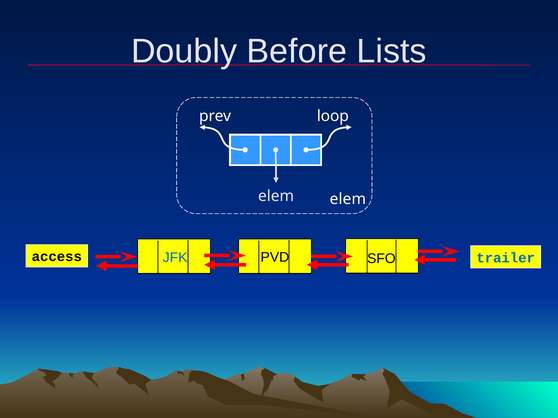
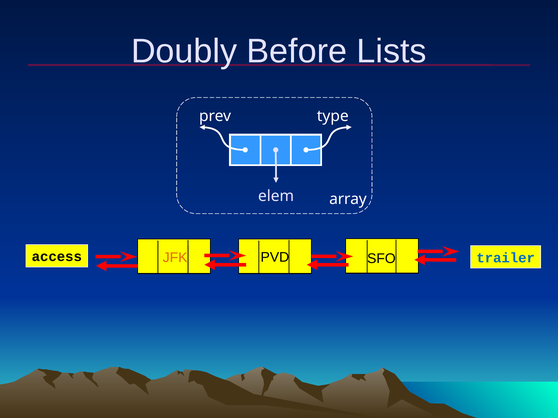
loop: loop -> type
elem elem: elem -> array
JFK colour: blue -> orange
